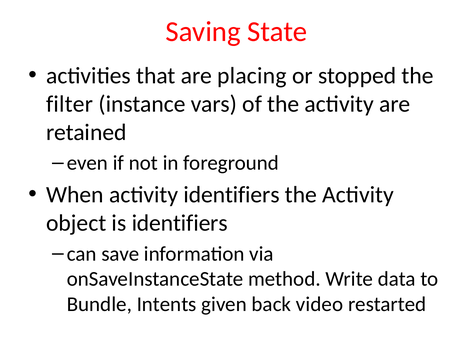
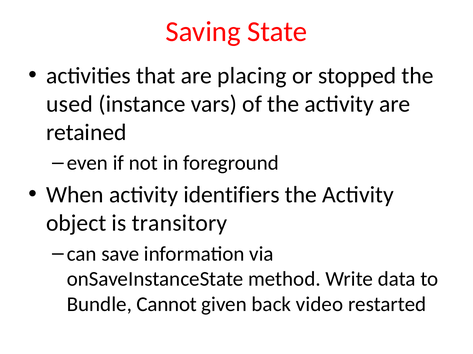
filter: filter -> used
is identifiers: identifiers -> transitory
Intents: Intents -> Cannot
